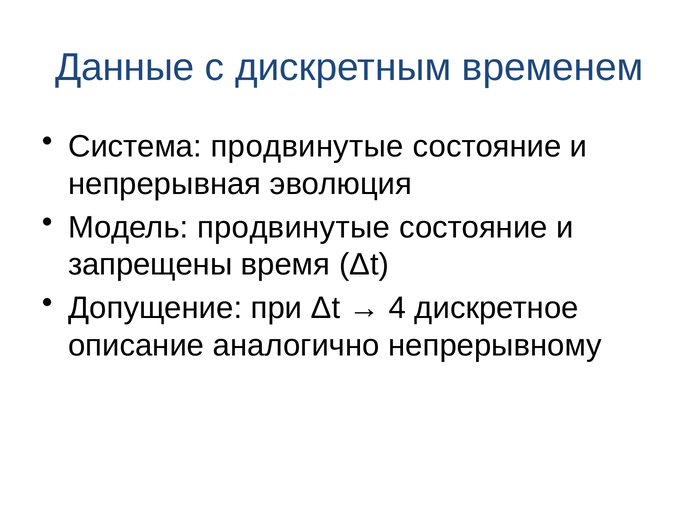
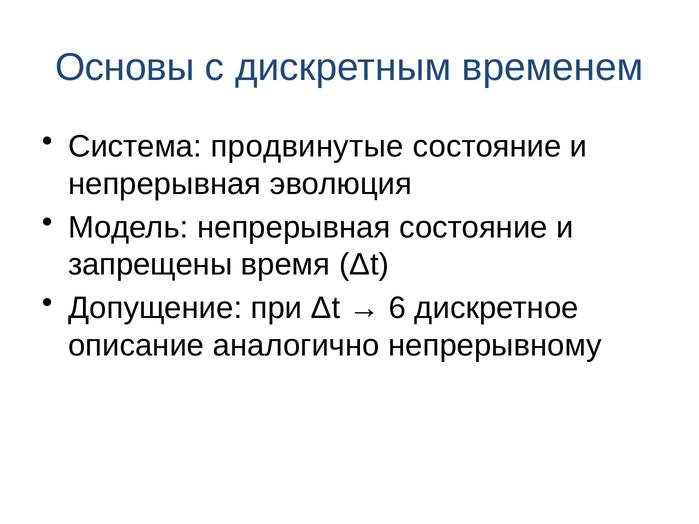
Данные: Данные -> Основы
Модель продвинутые: продвинутые -> непрерывная
4: 4 -> 6
